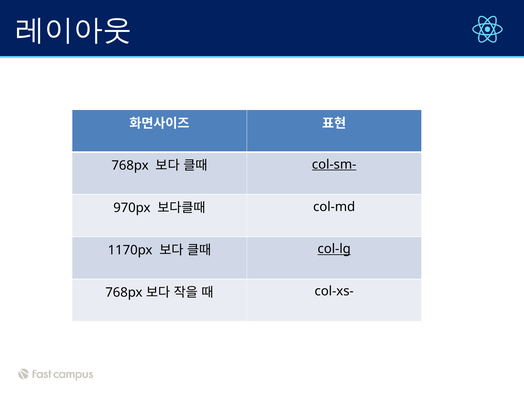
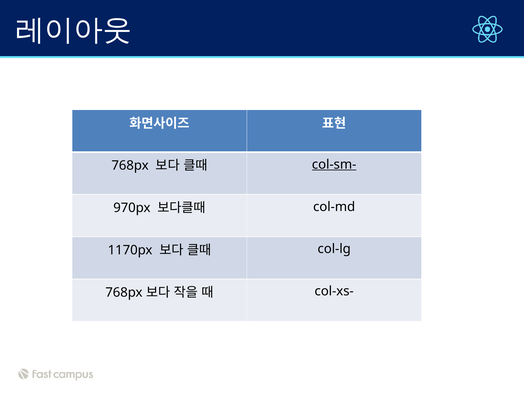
col-lg underline: present -> none
